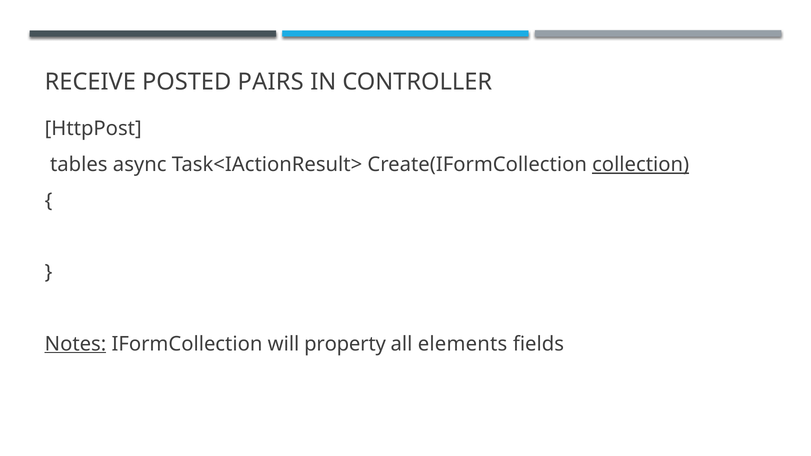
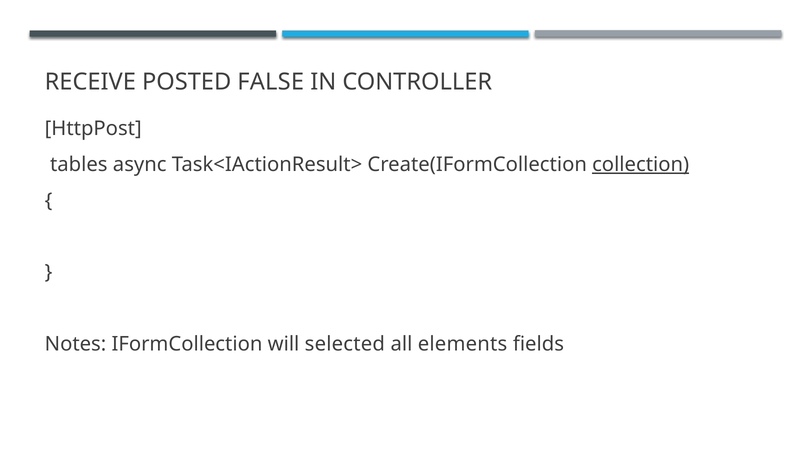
PAIRS: PAIRS -> FALSE
Notes underline: present -> none
property: property -> selected
